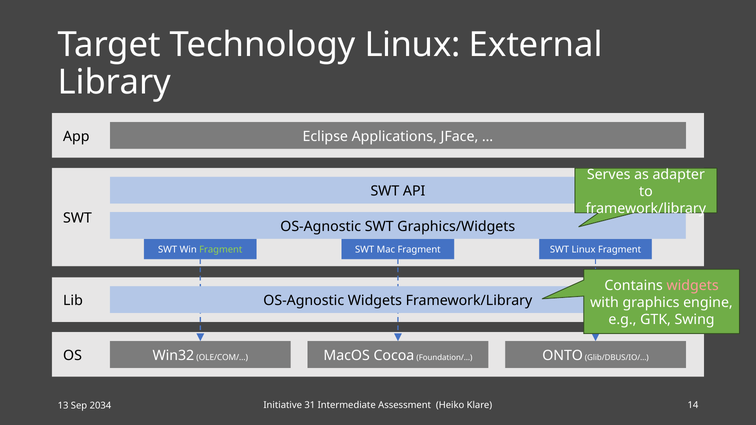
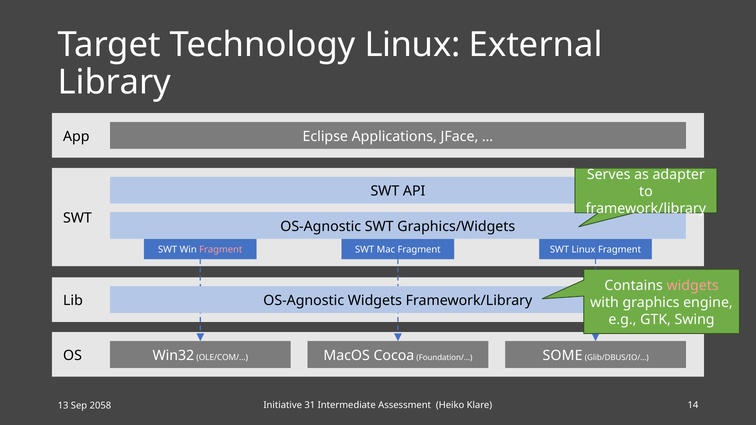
Fragment at (221, 250) colour: light green -> pink
ONTO: ONTO -> SOME
2034: 2034 -> 2058
